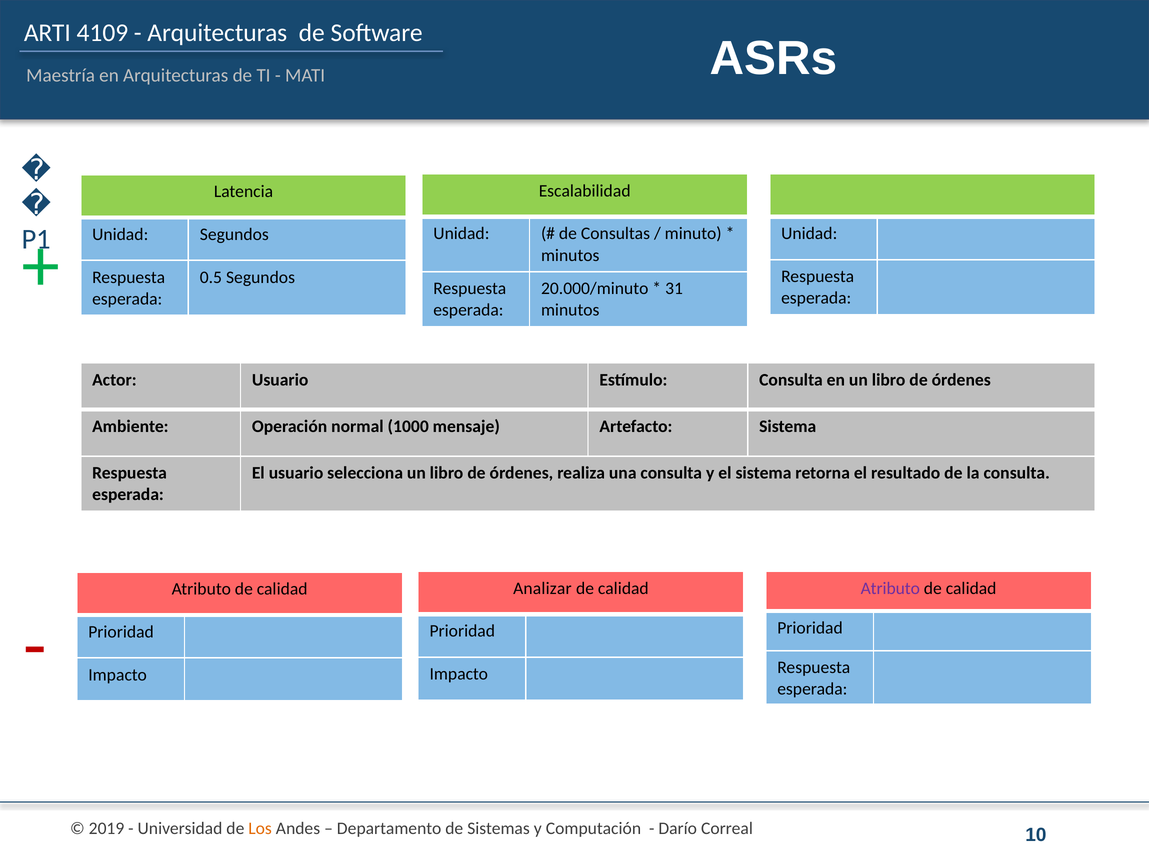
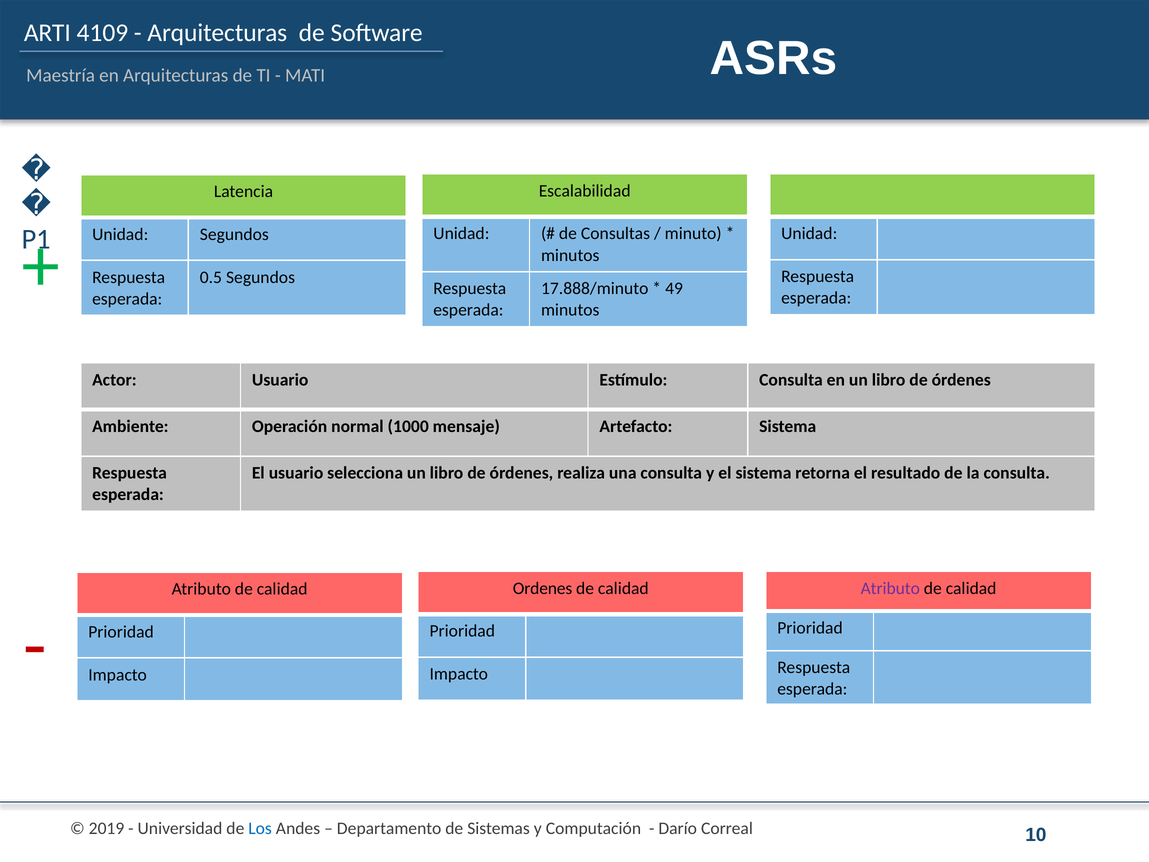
20.000/minuto: 20.000/minuto -> 17.888/minuto
31: 31 -> 49
Analizar: Analizar -> Ordenes
Los colour: orange -> blue
